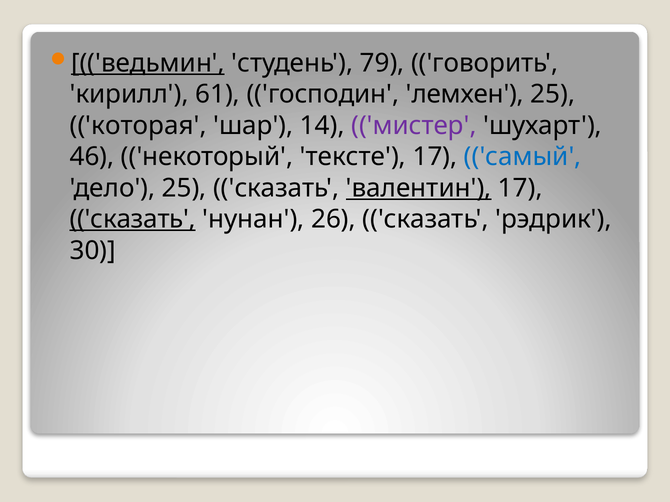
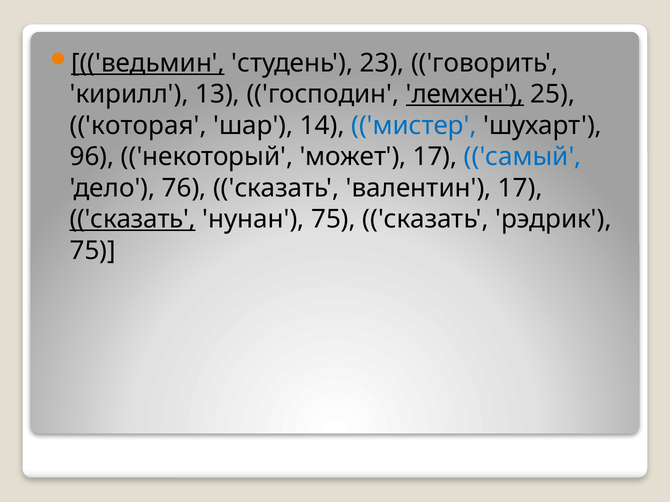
79: 79 -> 23
61: 61 -> 13
лемхен underline: none -> present
мистер colour: purple -> blue
46: 46 -> 96
тексте: тексте -> может
дело 25: 25 -> 76
валентин underline: present -> none
нунан 26: 26 -> 75
30 at (93, 251): 30 -> 75
